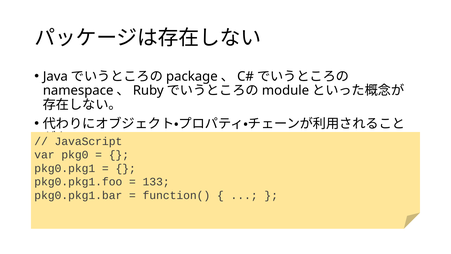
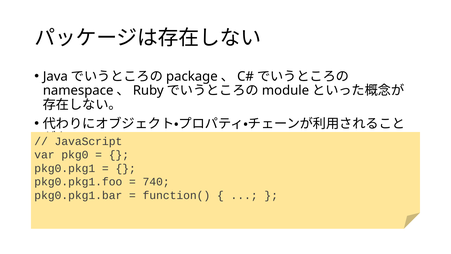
133: 133 -> 740
